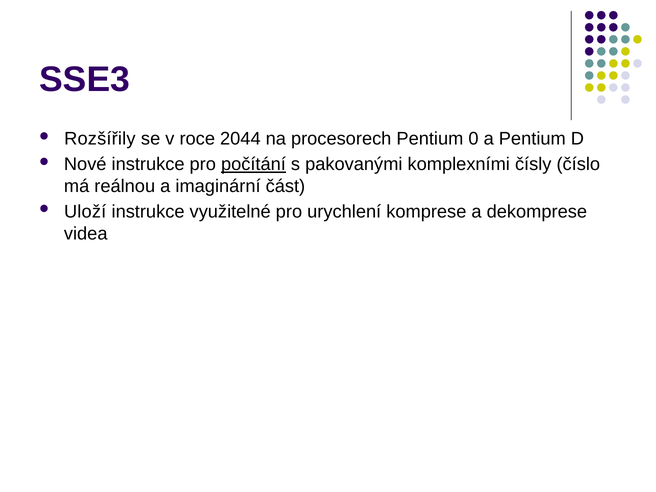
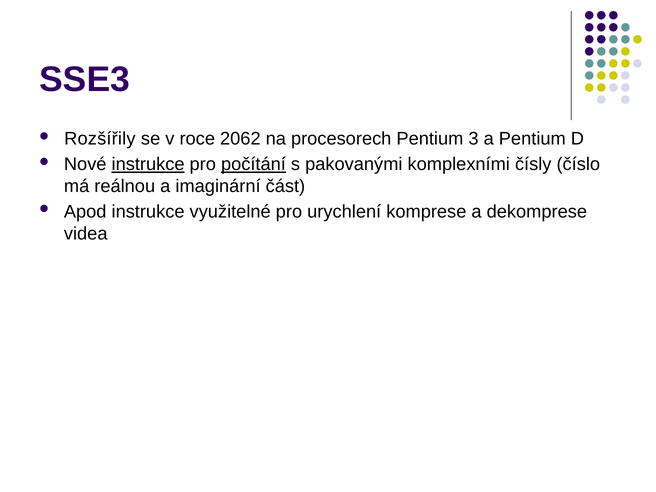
2044: 2044 -> 2062
0: 0 -> 3
instrukce at (148, 164) underline: none -> present
Uloží: Uloží -> Apod
